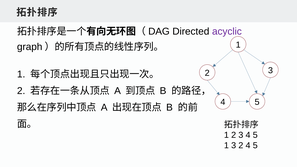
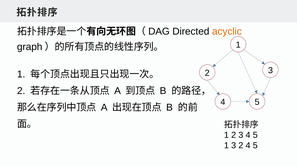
acyclic colour: purple -> orange
